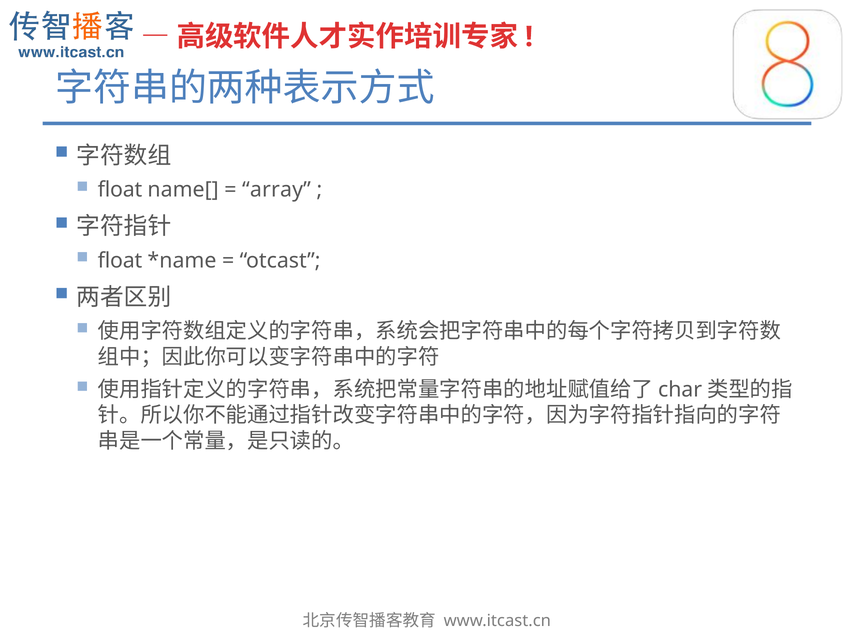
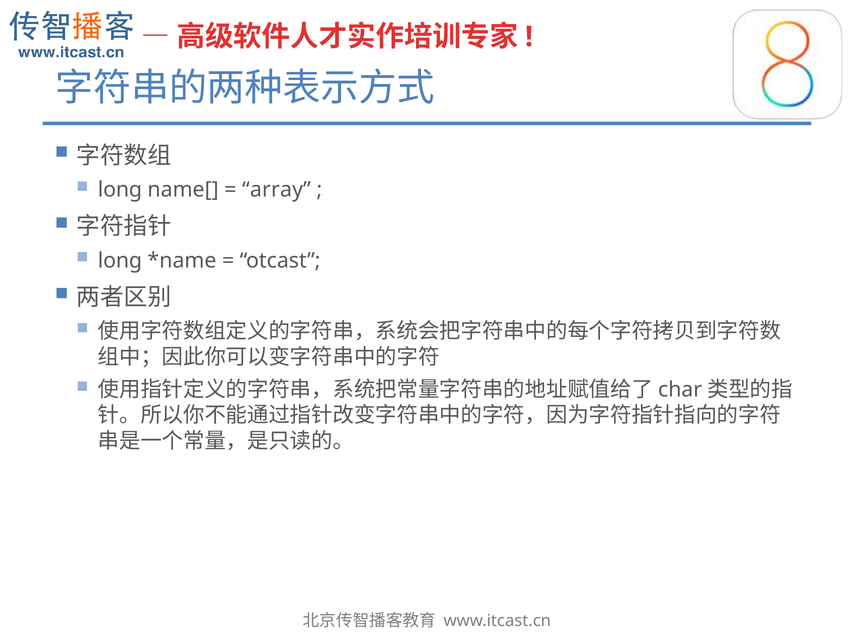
float at (120, 190): float -> long
float at (120, 260): float -> long
